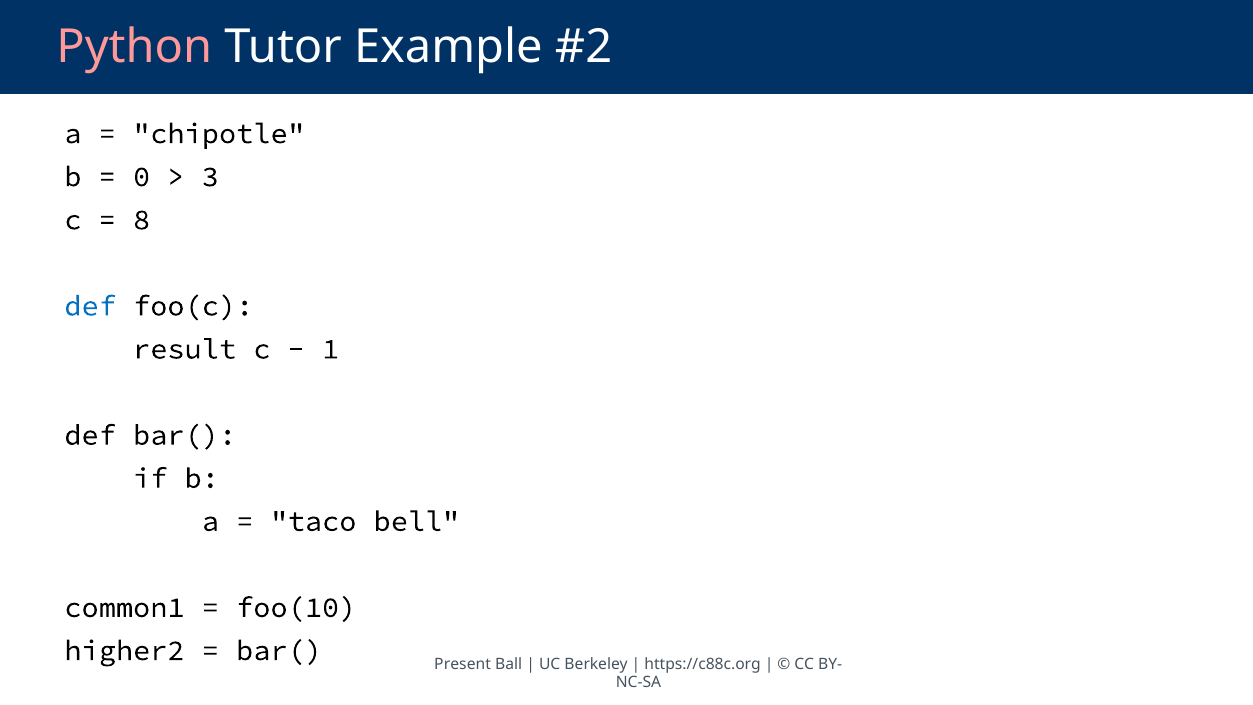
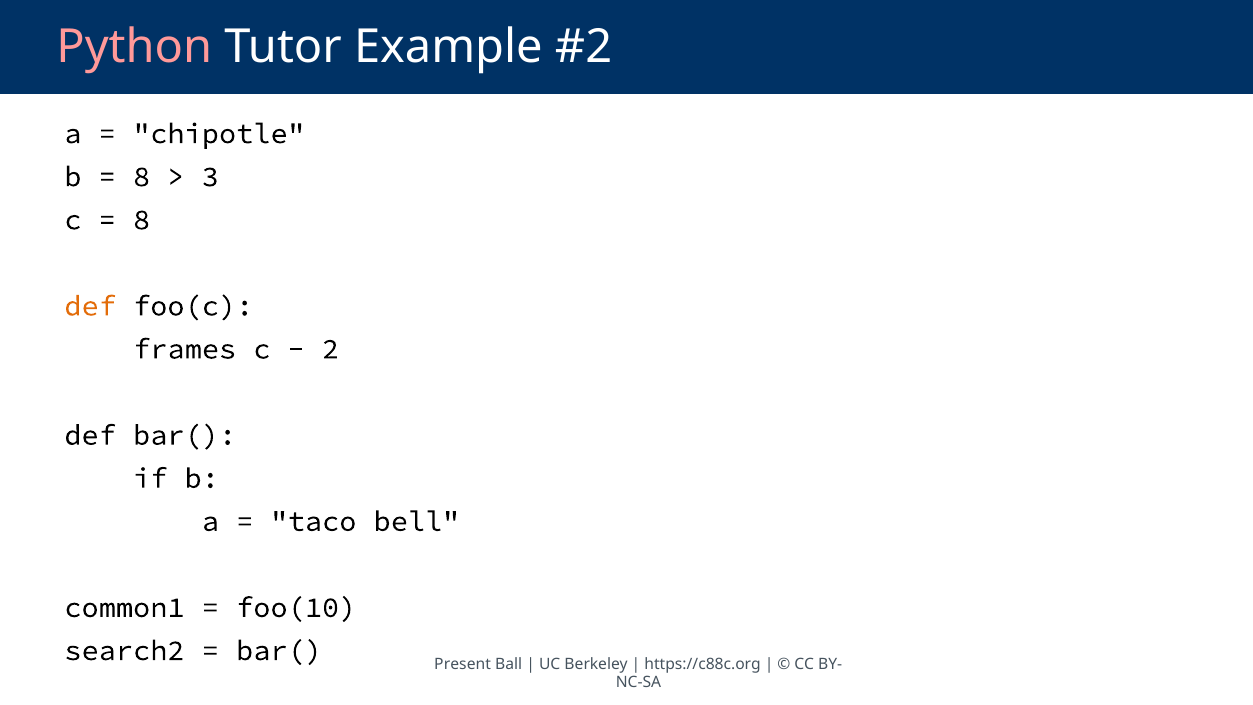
0 at (142, 177): 0 -> 8
def at (90, 306) colour: blue -> orange
result: result -> frames
1: 1 -> 2
higher2: higher2 -> search2
